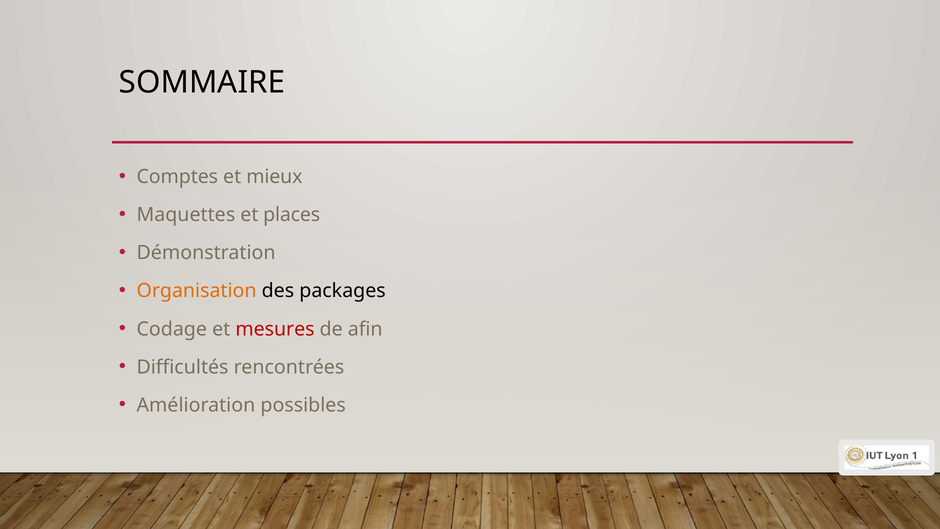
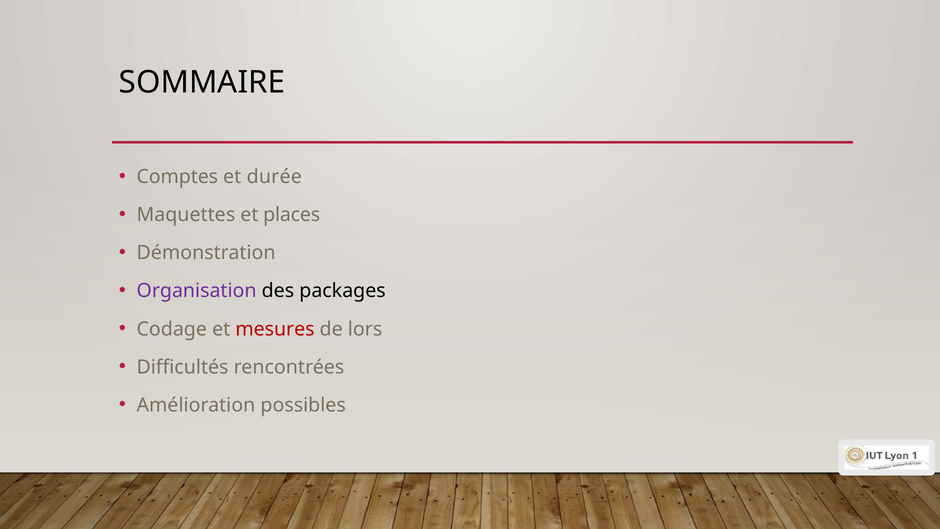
mieux: mieux -> durée
Organisation colour: orange -> purple
afin: afin -> lors
